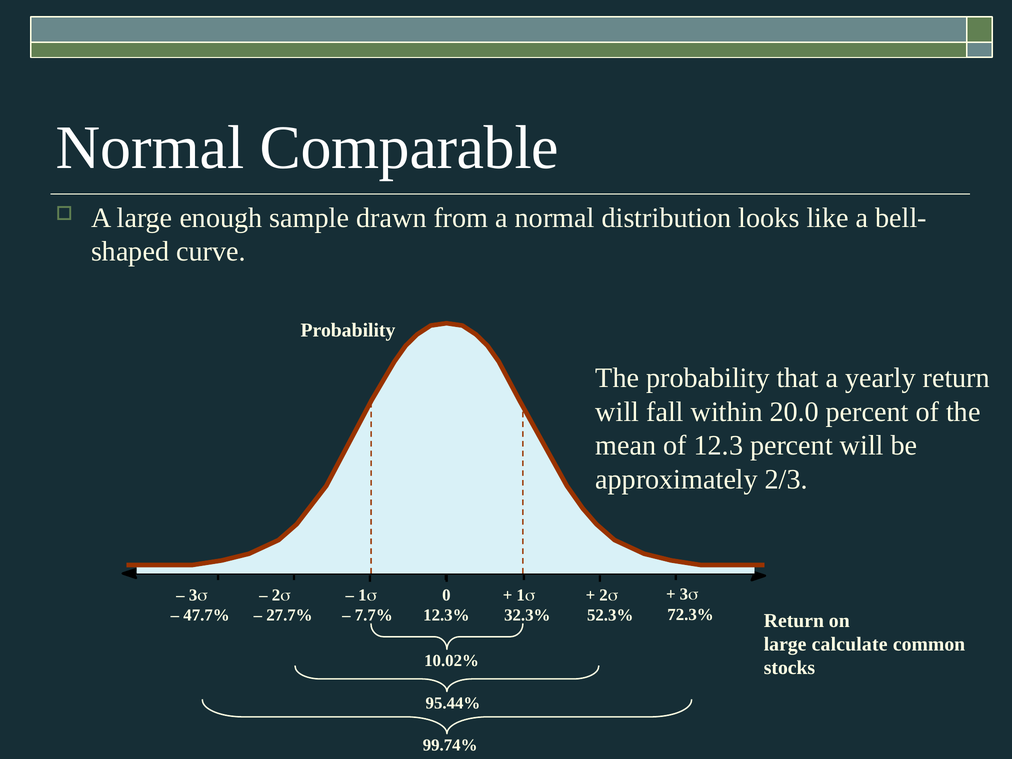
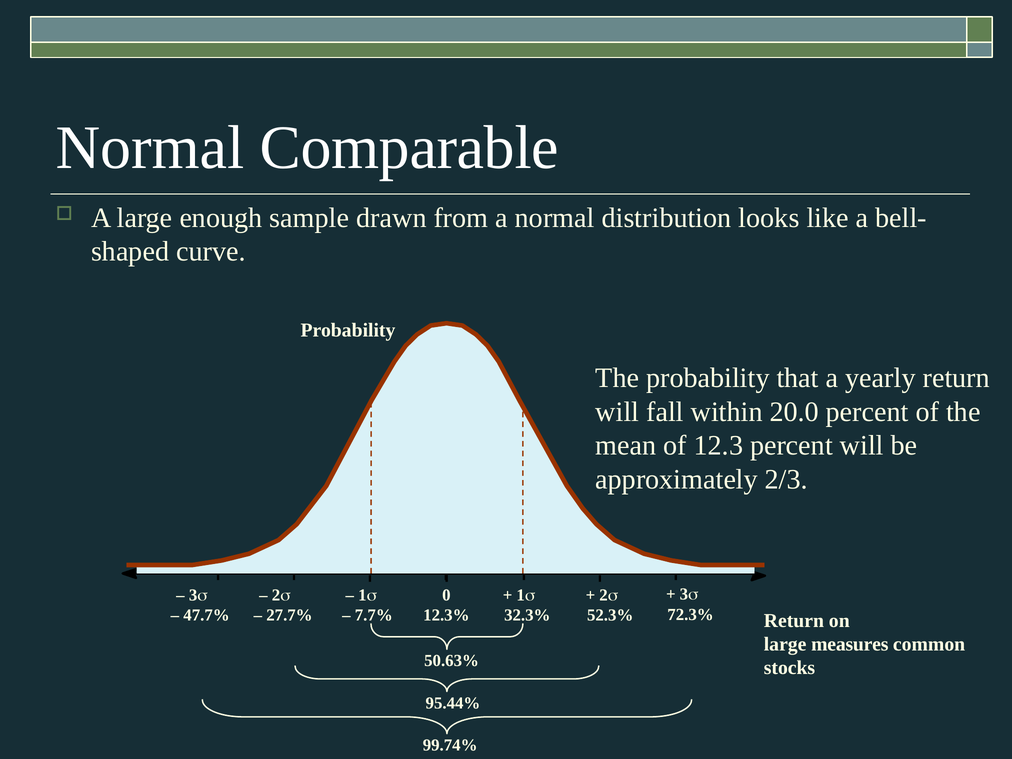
calculate: calculate -> measures
10.02%: 10.02% -> 50.63%
